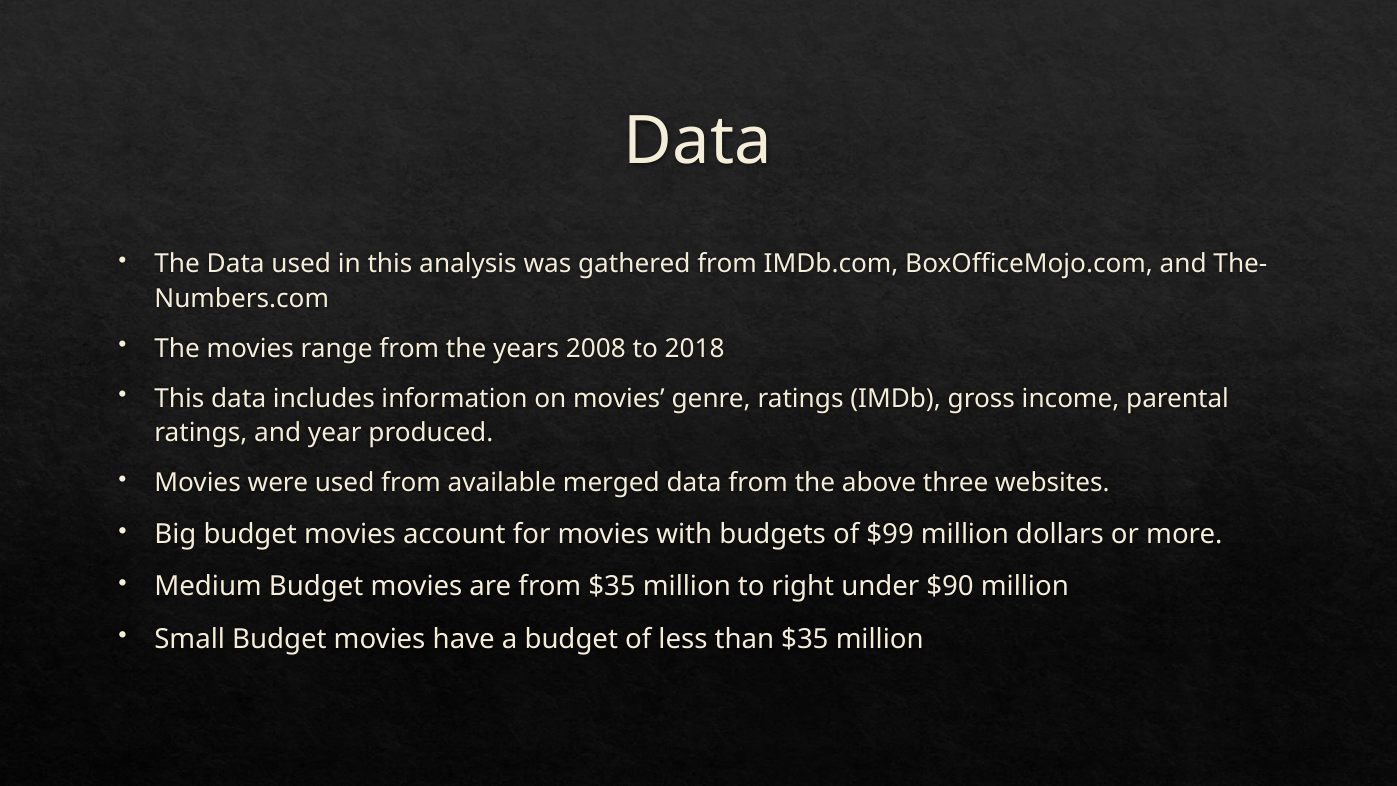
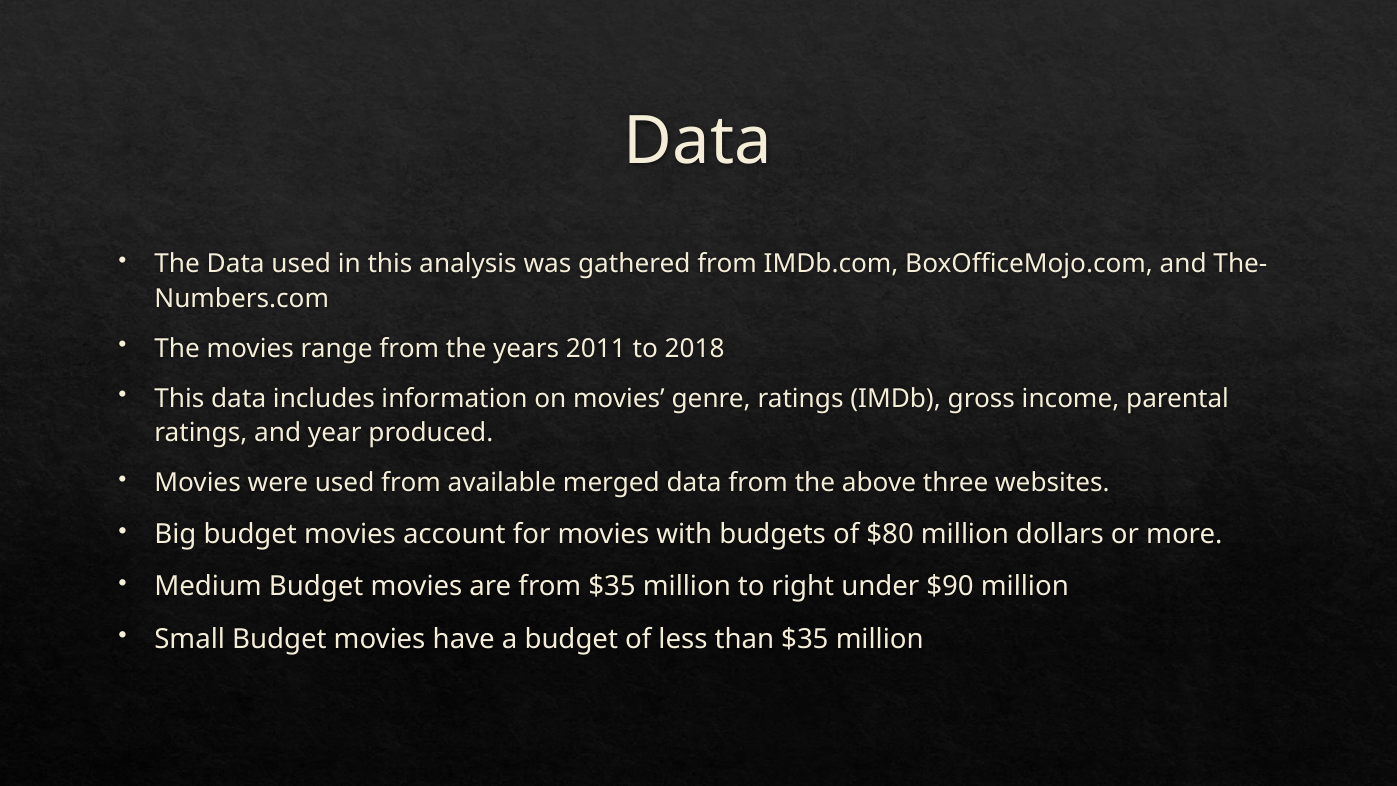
2008: 2008 -> 2011
$99: $99 -> $80
